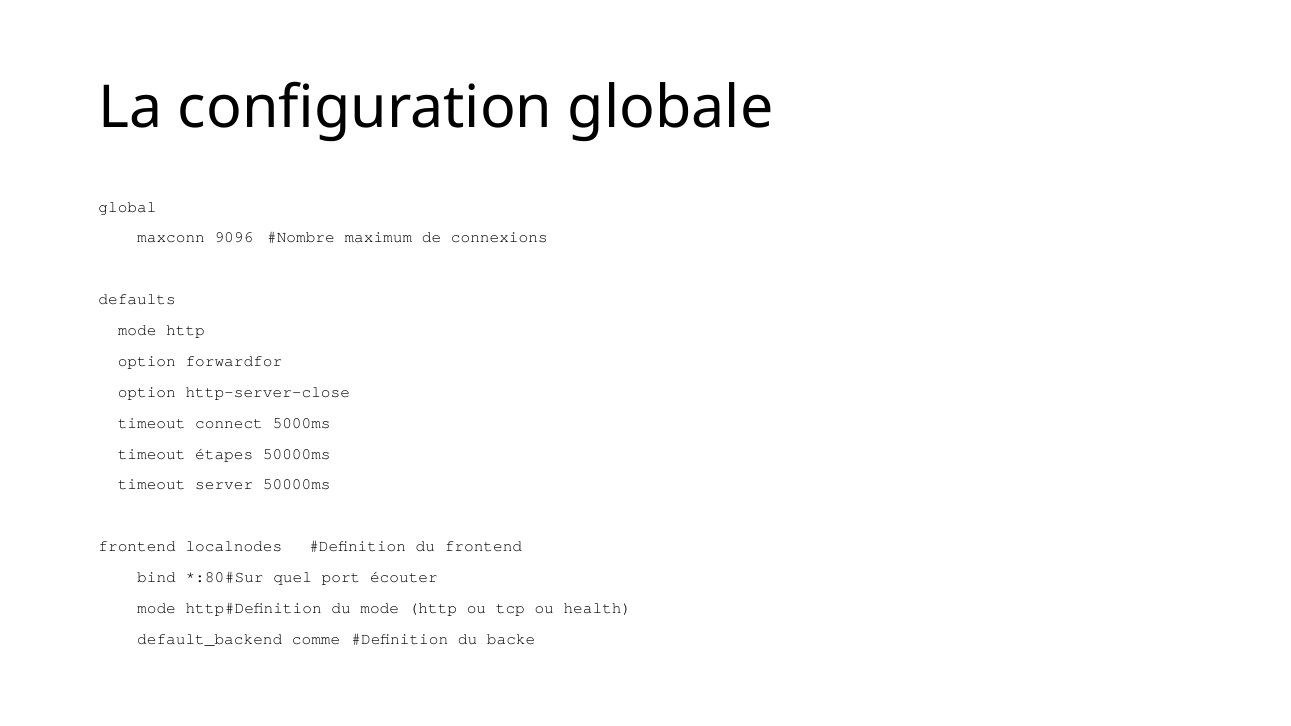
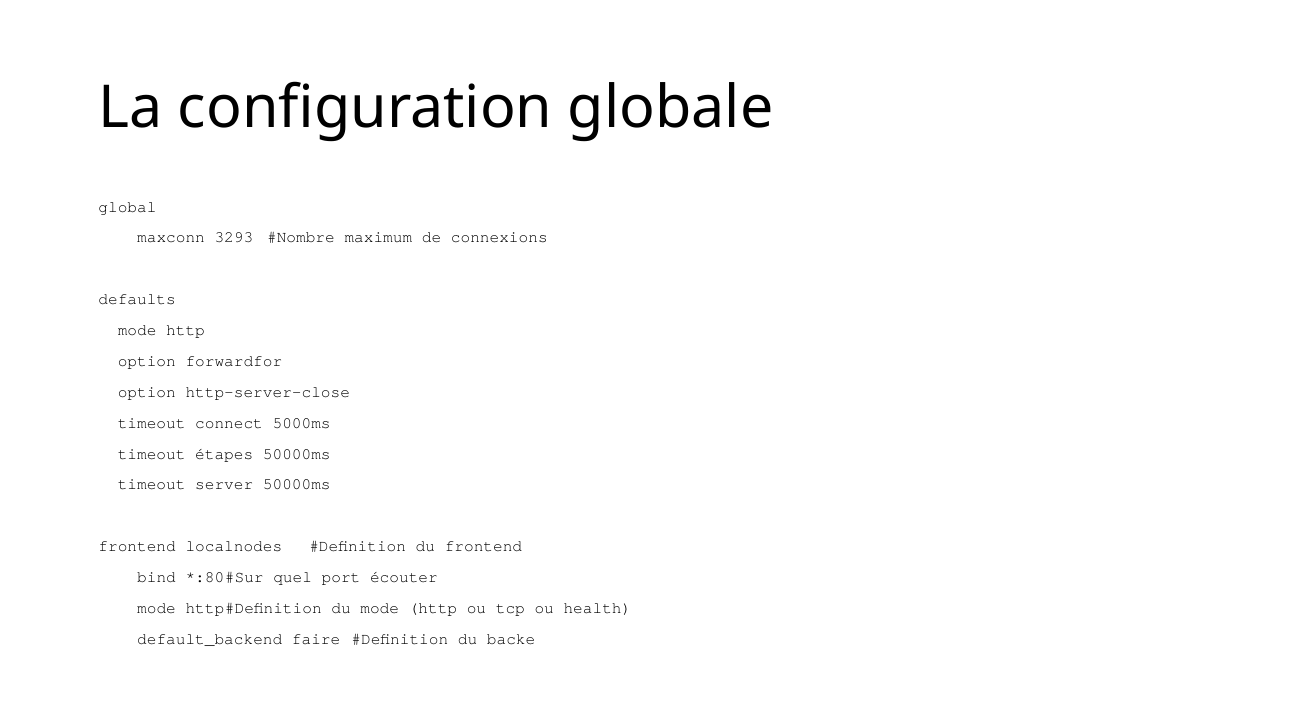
9096: 9096 -> 3293
comme: comme -> faire
